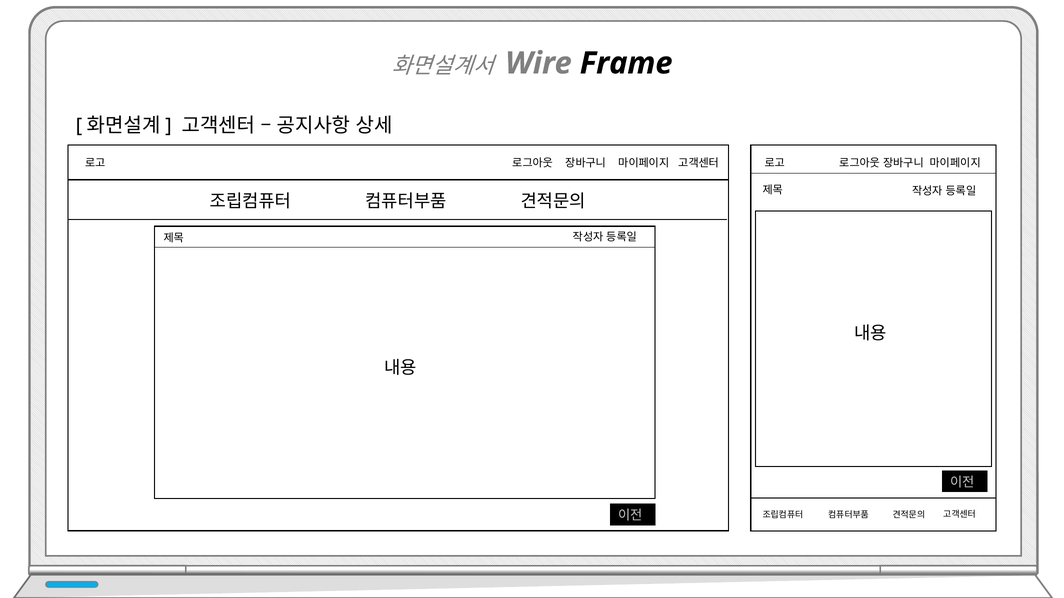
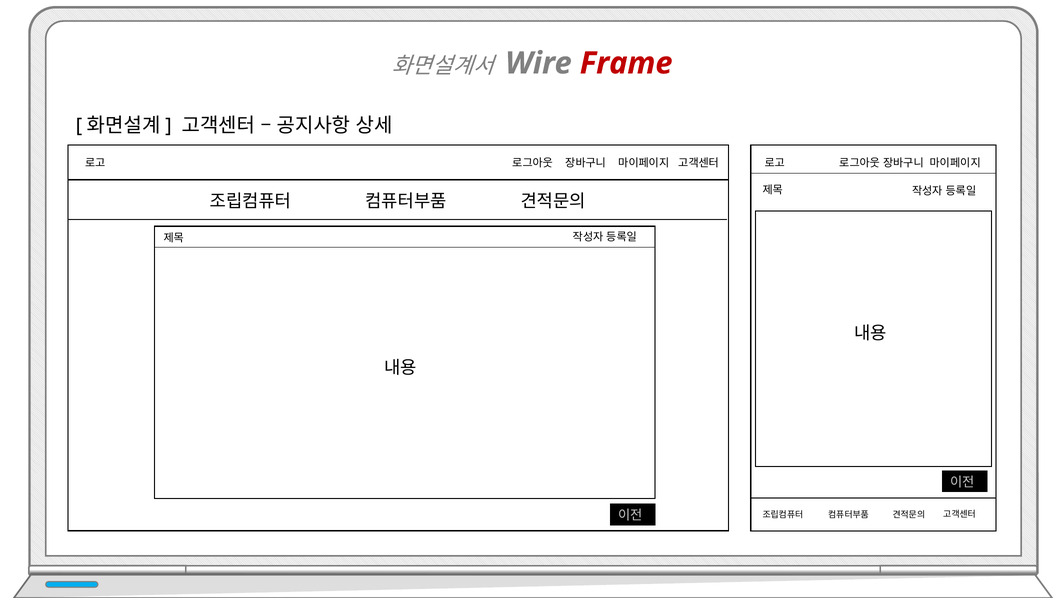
Frame colour: black -> red
